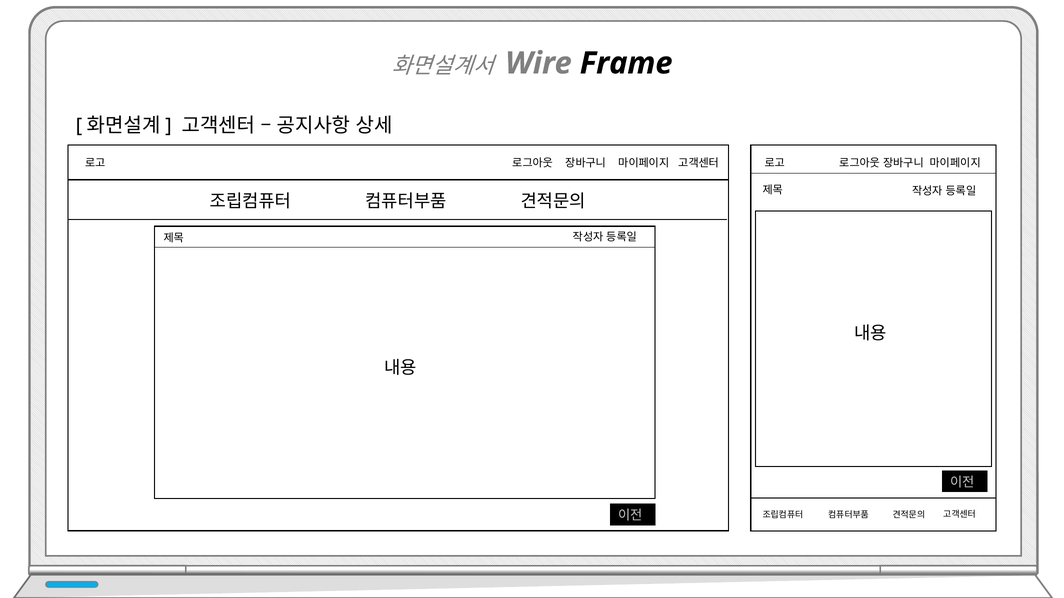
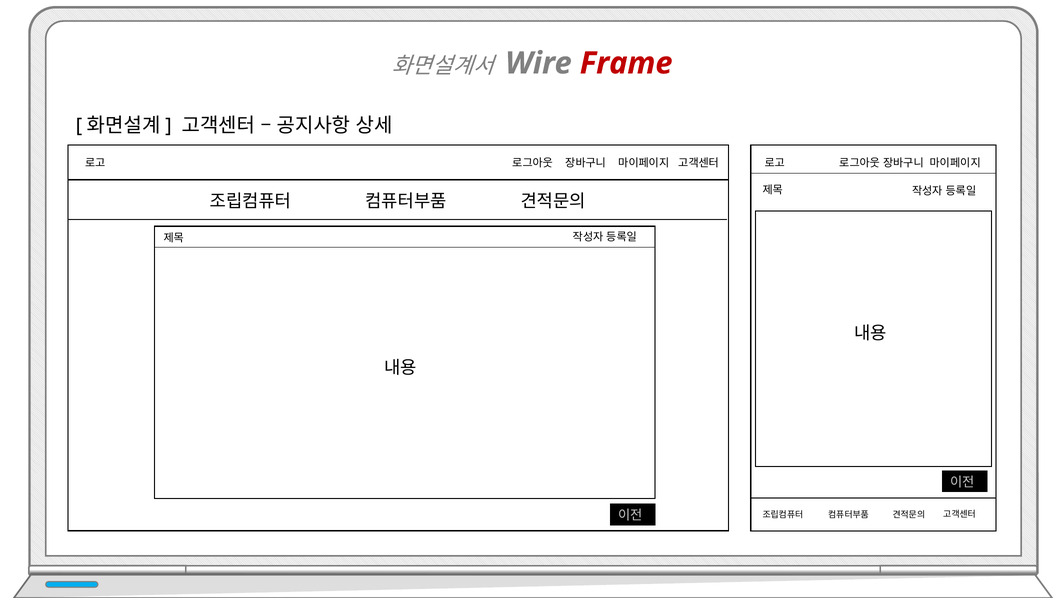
Frame colour: black -> red
